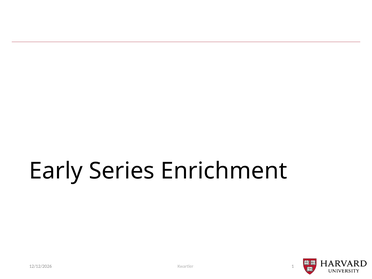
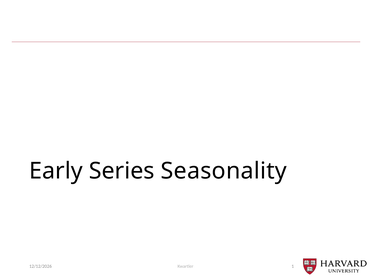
Enrichment: Enrichment -> Seasonality
